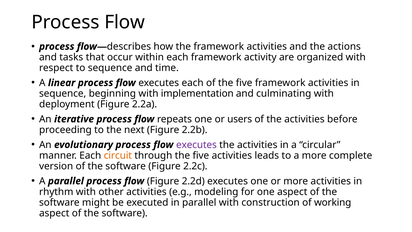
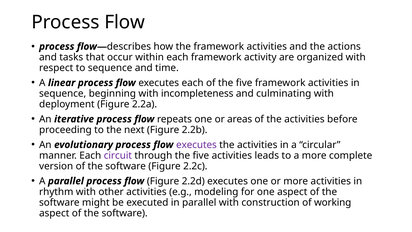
implementation: implementation -> incompleteness
users: users -> areas
circuit colour: orange -> purple
